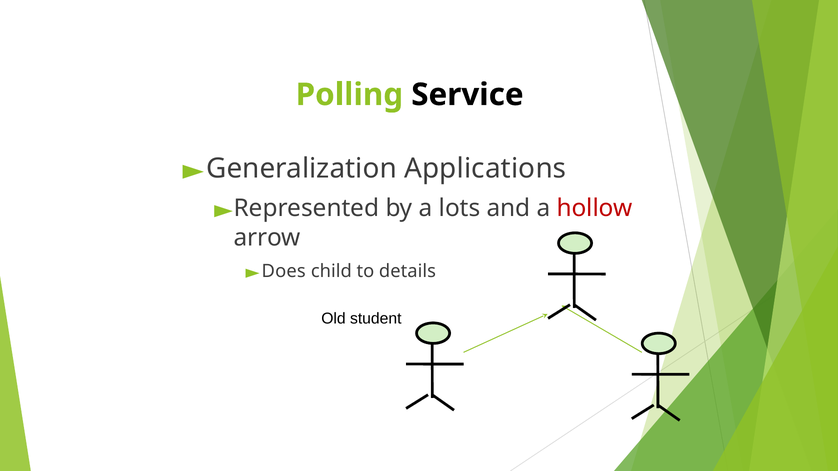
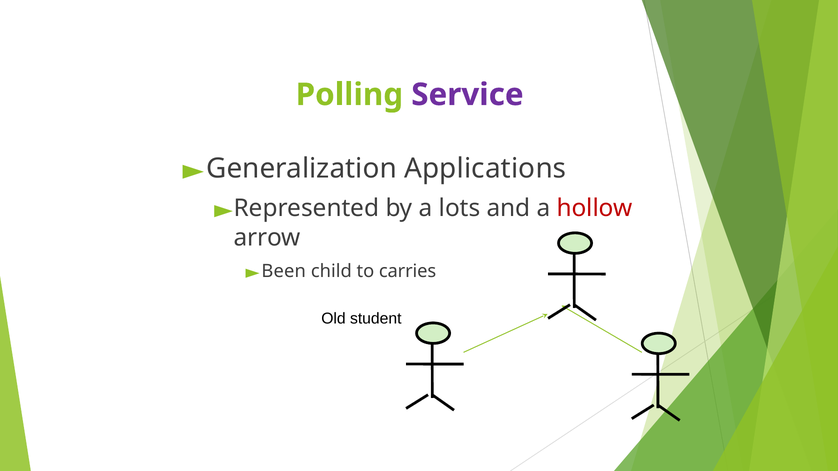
Service colour: black -> purple
Does: Does -> Been
details: details -> carries
